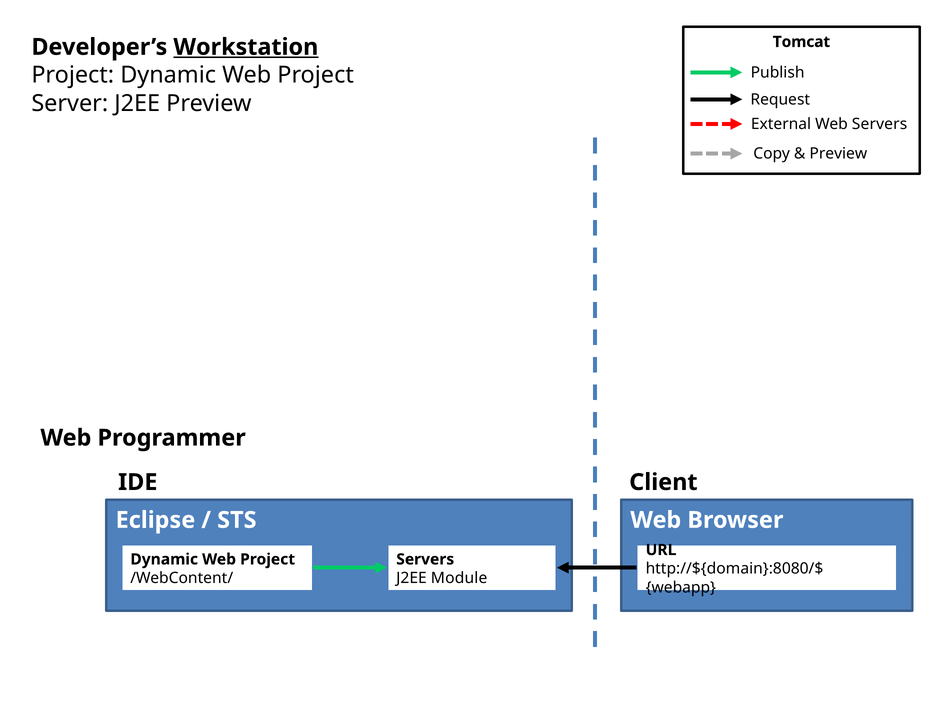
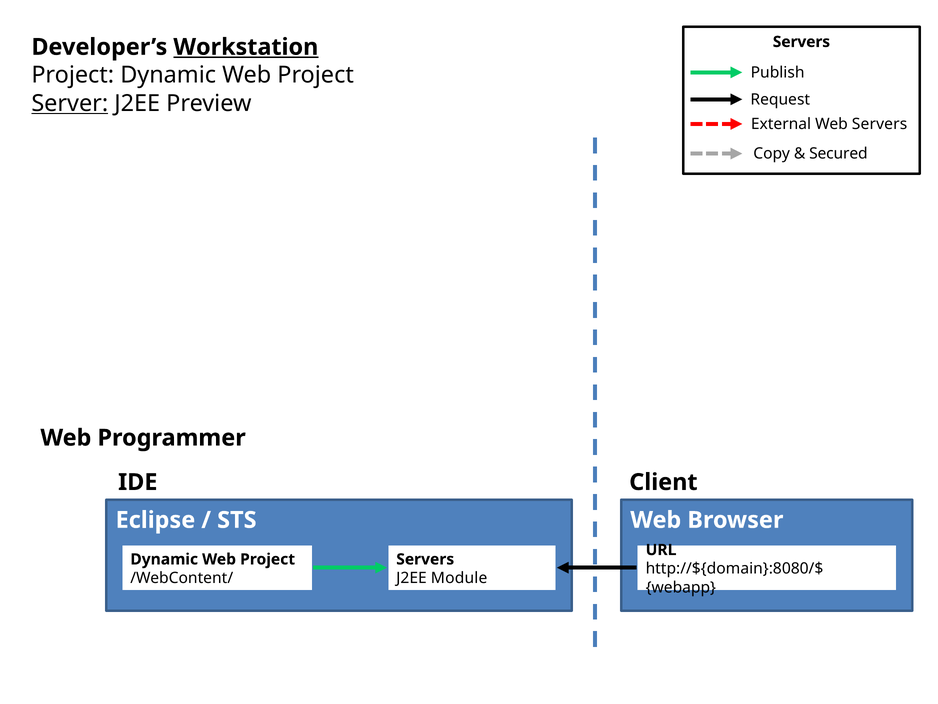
Tomcat at (801, 42): Tomcat -> Servers
Server underline: none -> present
Preview at (838, 154): Preview -> Secured
